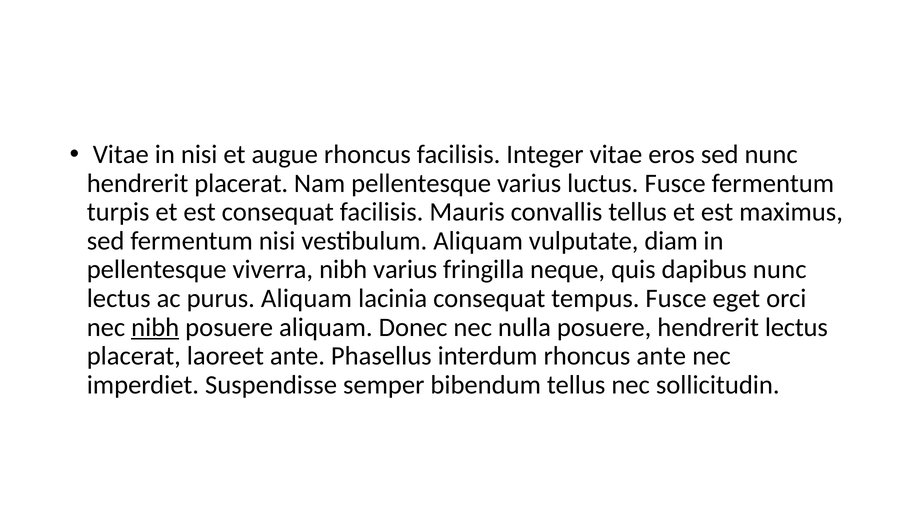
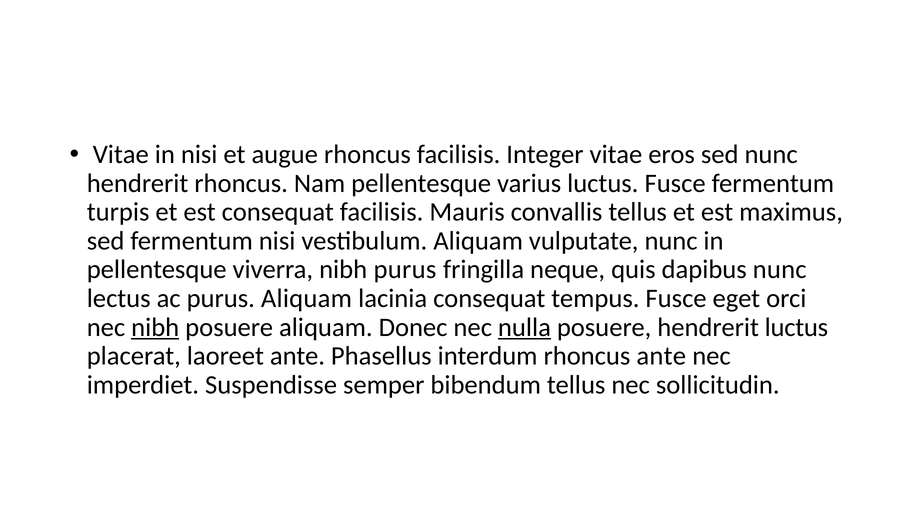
hendrerit placerat: placerat -> rhoncus
vulputate diam: diam -> nunc
nibh varius: varius -> purus
nulla underline: none -> present
hendrerit lectus: lectus -> luctus
